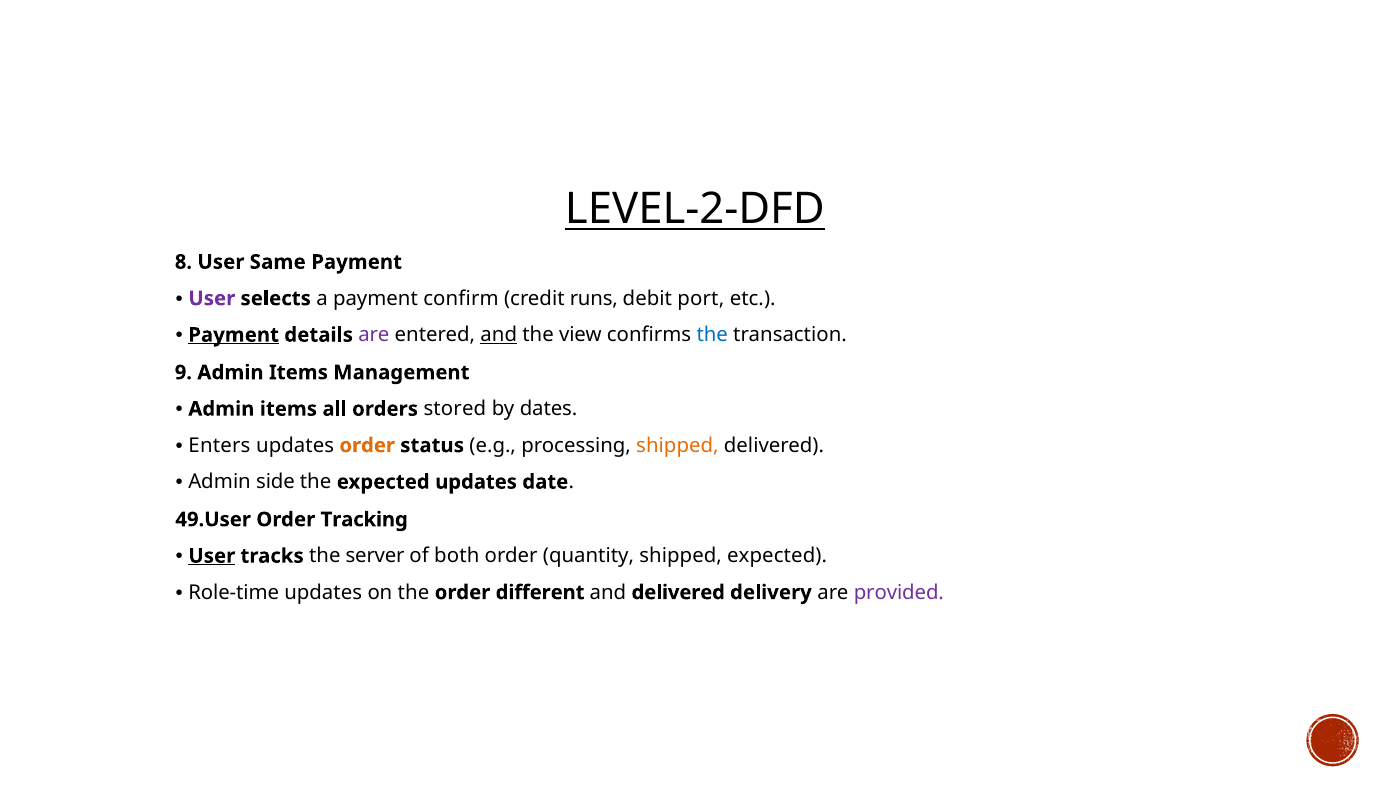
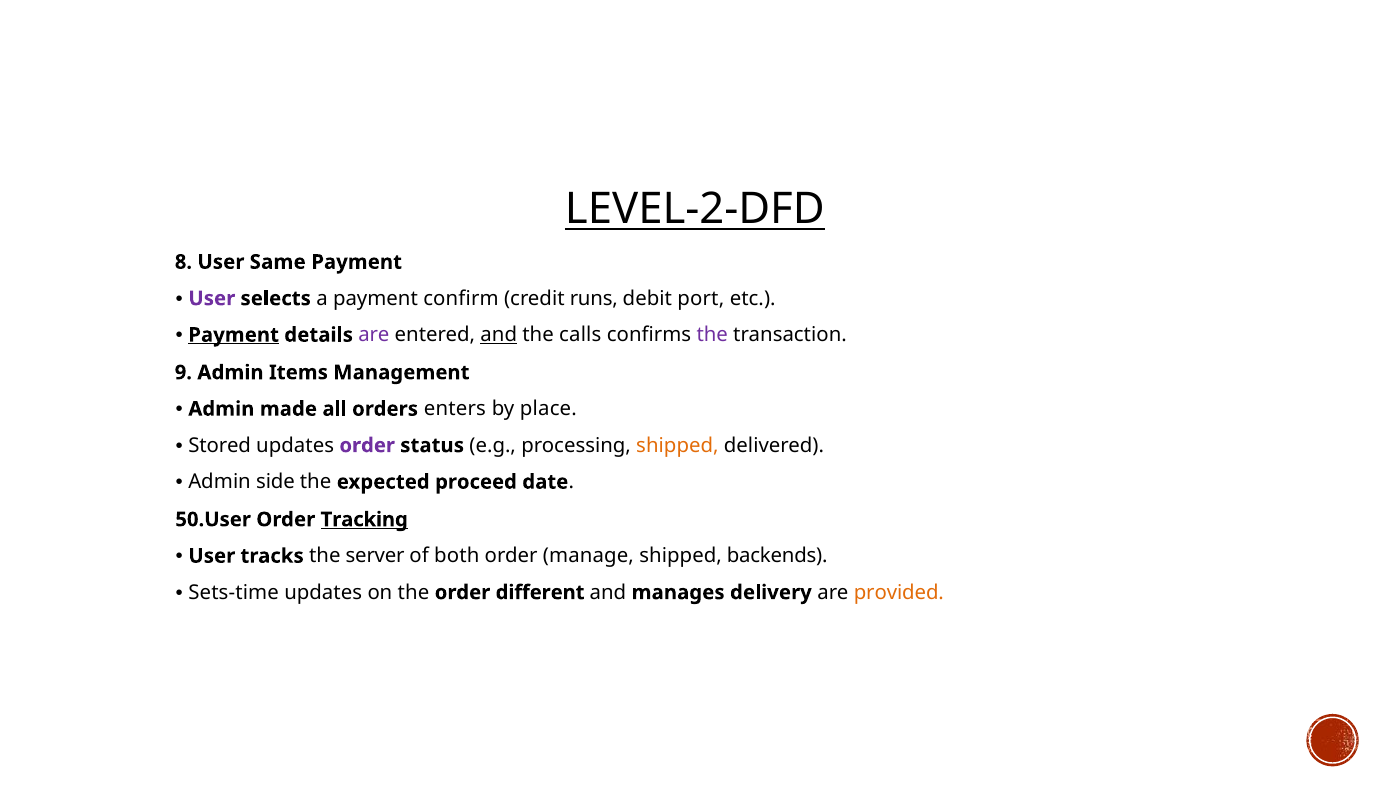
view: view -> calls
the at (712, 335) colour: blue -> purple
items at (288, 409): items -> made
stored: stored -> enters
dates: dates -> place
Enters: Enters -> Stored
order at (367, 445) colour: orange -> purple
expected updates: updates -> proceed
49.User: 49.User -> 50.User
Tracking underline: none -> present
User at (212, 556) underline: present -> none
quantity: quantity -> manage
shipped expected: expected -> backends
Role-time: Role-time -> Sets-time
and delivered: delivered -> manages
provided colour: purple -> orange
